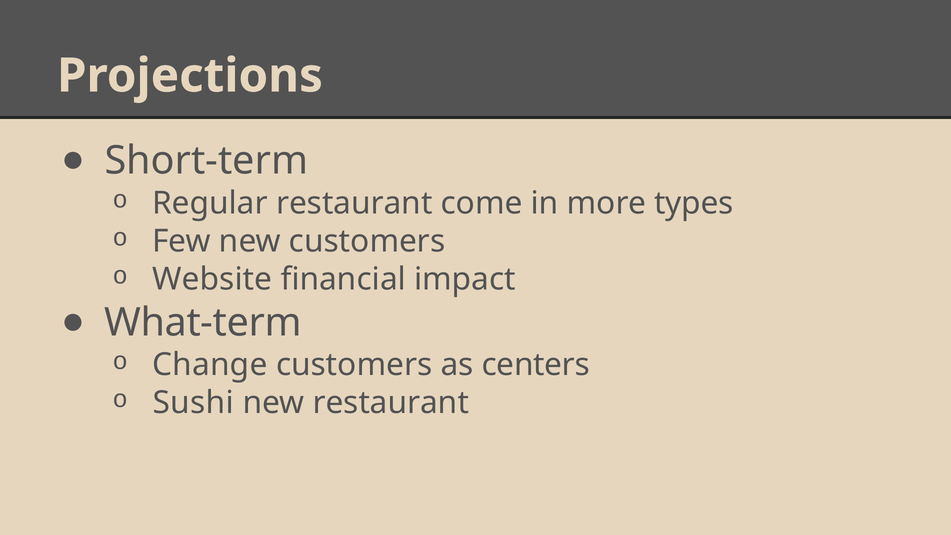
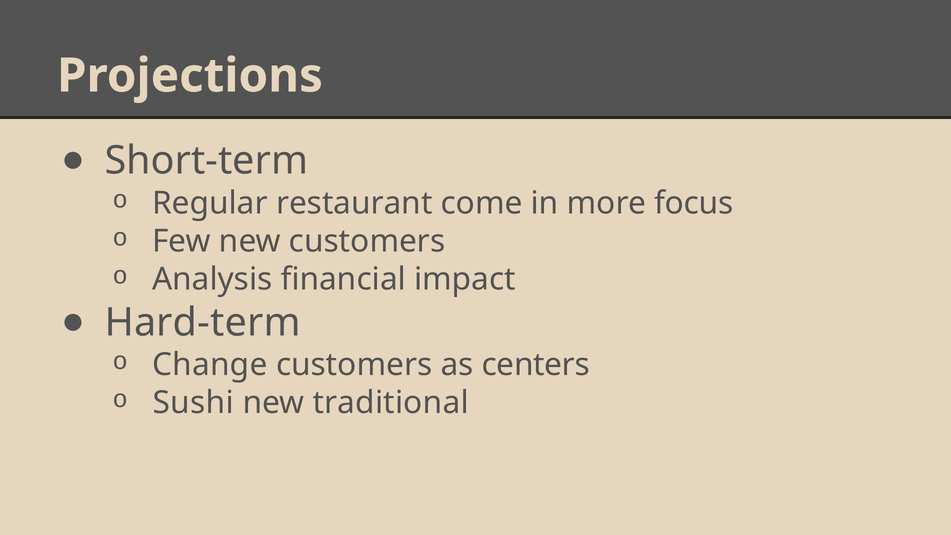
types: types -> focus
Website: Website -> Analysis
What-term: What-term -> Hard-term
new restaurant: restaurant -> traditional
